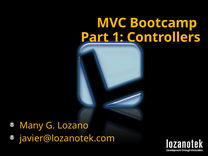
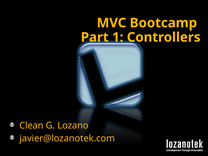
Many: Many -> Clean
